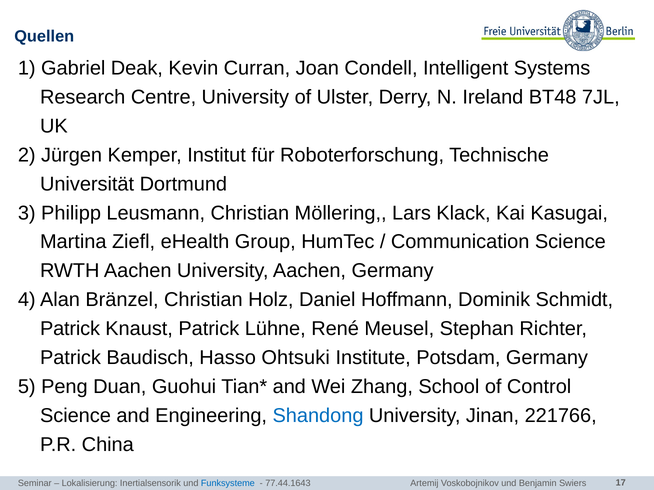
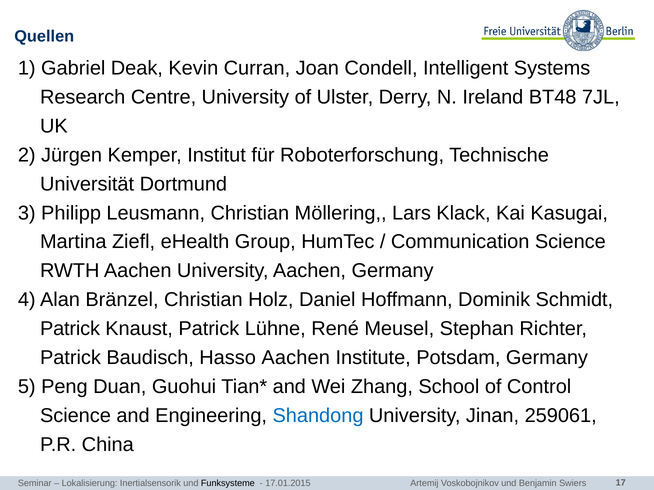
Hasso Ohtsuki: Ohtsuki -> Aachen
221766: 221766 -> 259061
Funksysteme colour: blue -> black
77.44.1643: 77.44.1643 -> 17.01.2015
